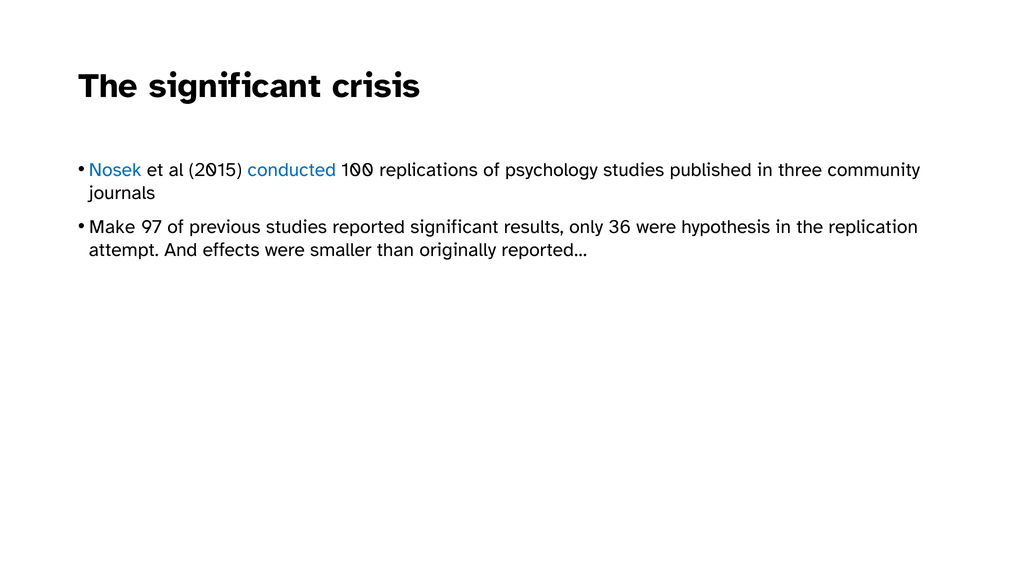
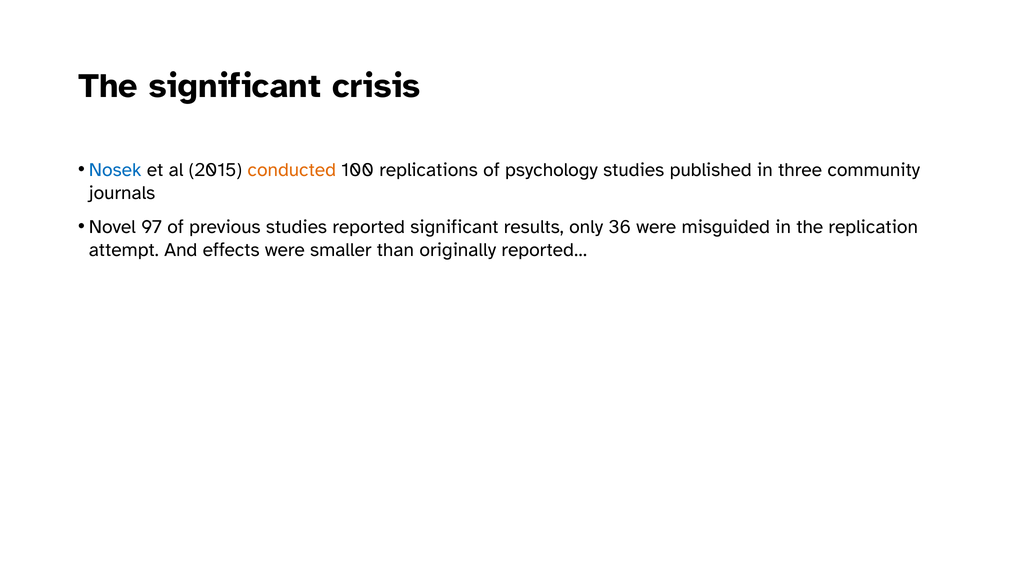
conducted colour: blue -> orange
Make: Make -> Novel
hypothesis: hypothesis -> misguided
